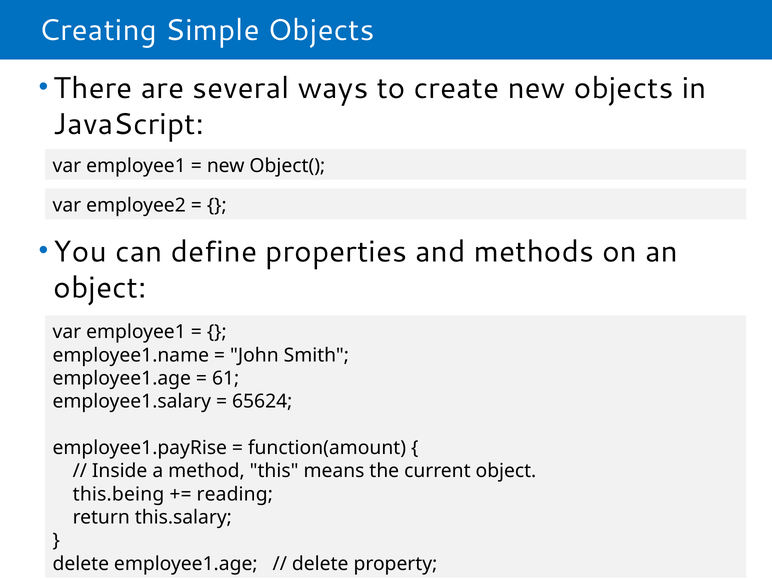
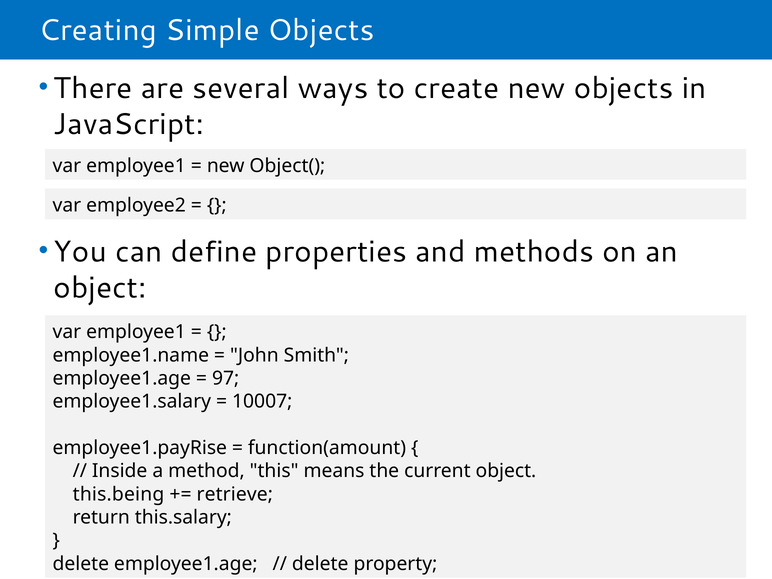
61: 61 -> 97
65624: 65624 -> 10007
reading: reading -> retrieve
